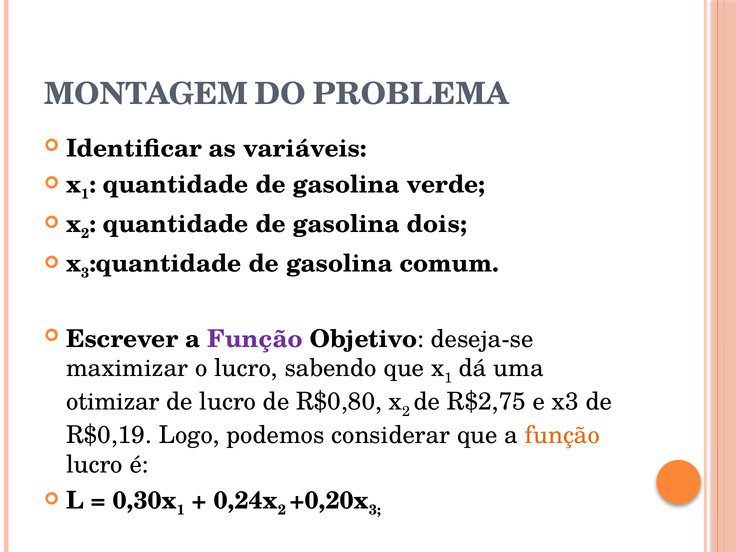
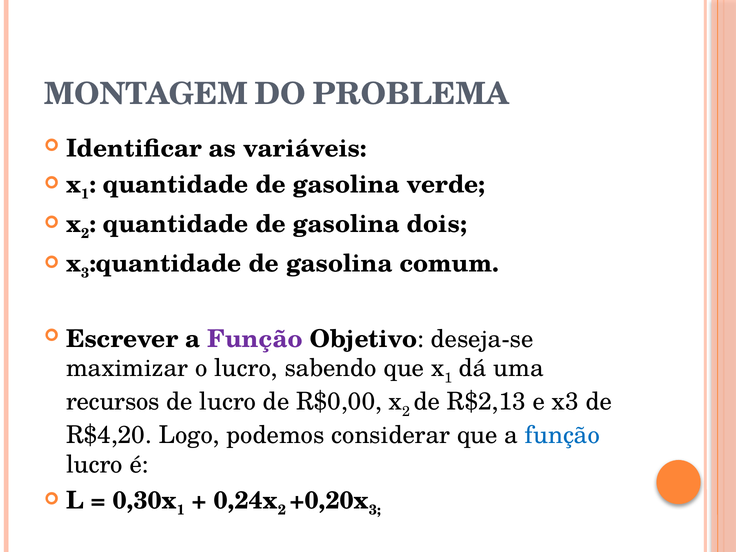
otimizar: otimizar -> recursos
R$0,80: R$0,80 -> R$0,00
R$2,75: R$2,75 -> R$2,13
R$0,19: R$0,19 -> R$4,20
função at (562, 435) colour: orange -> blue
